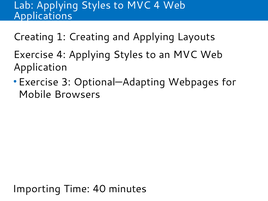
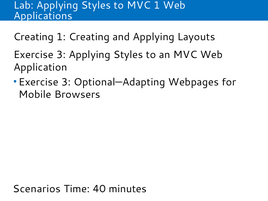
MVC 4: 4 -> 1
4 at (61, 55): 4 -> 3
Importing: Importing -> Scenarios
